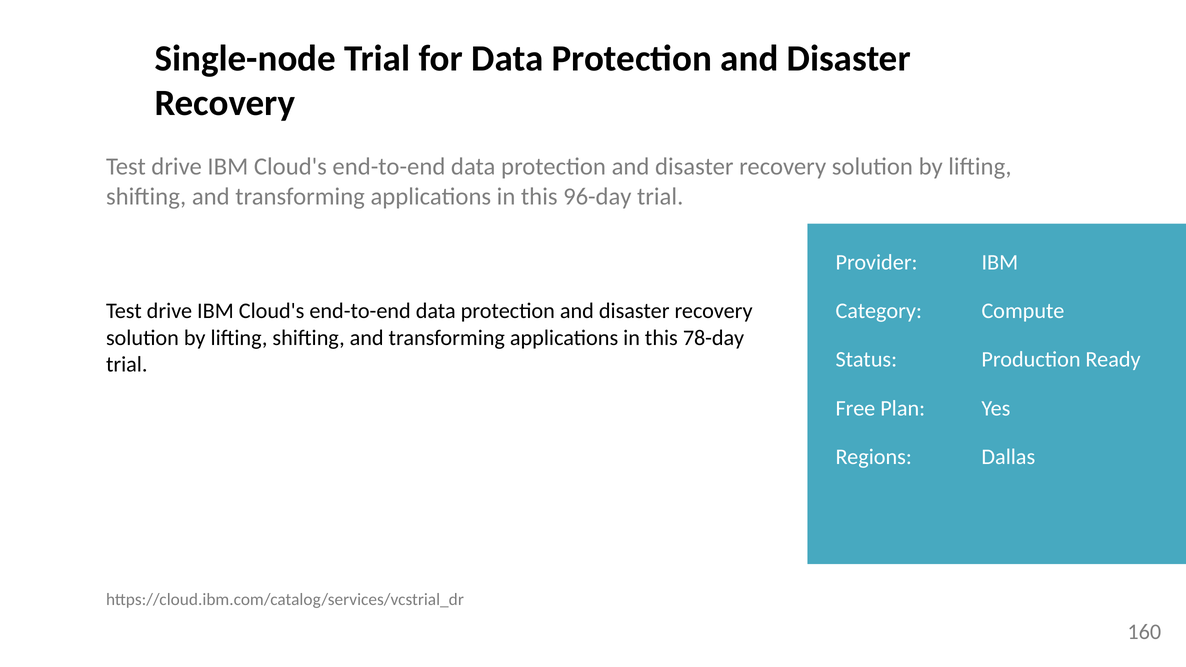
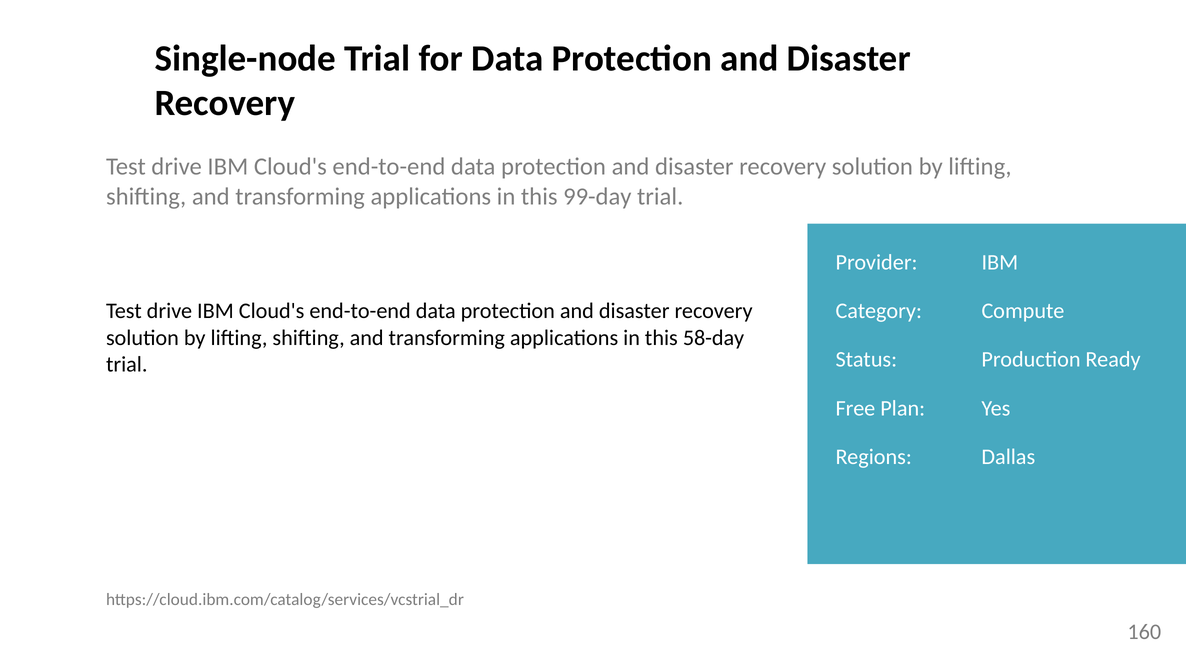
96-day: 96-day -> 99-day
78-day: 78-day -> 58-day
